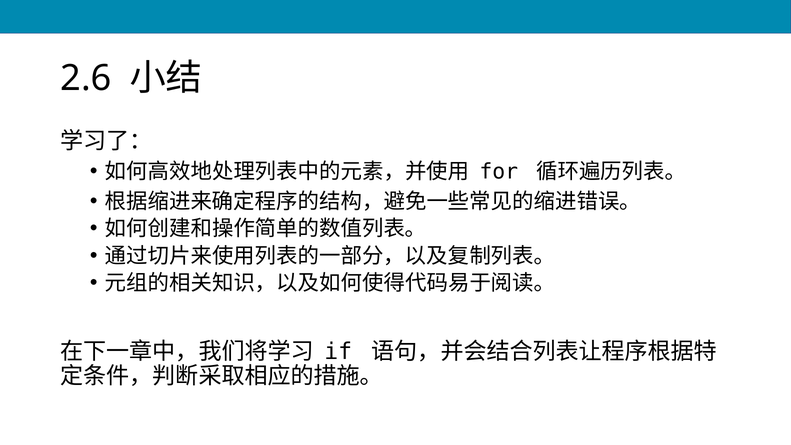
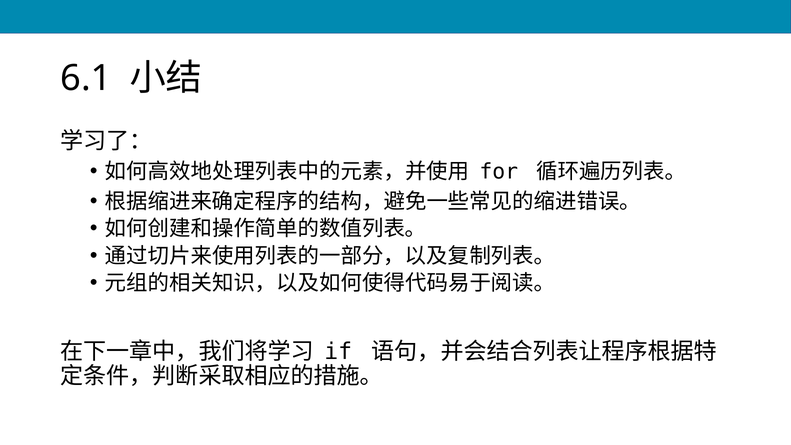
2.6: 2.6 -> 6.1
